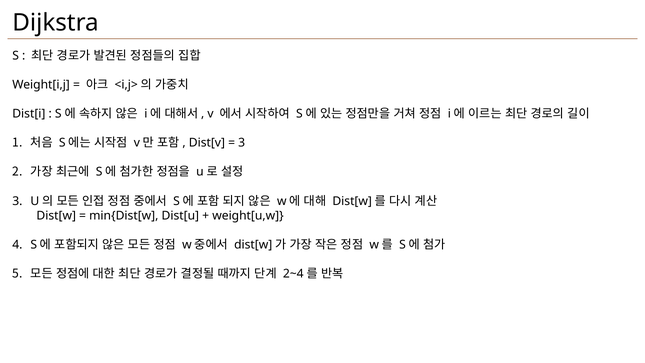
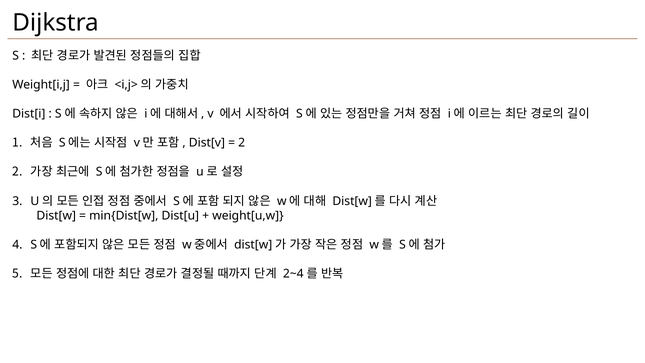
3 at (242, 143): 3 -> 2
